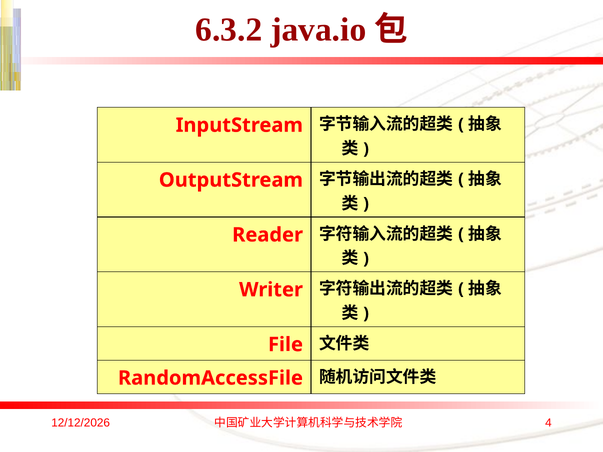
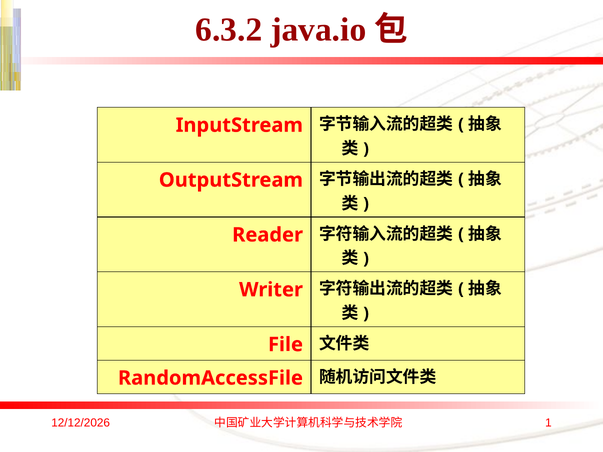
4: 4 -> 1
